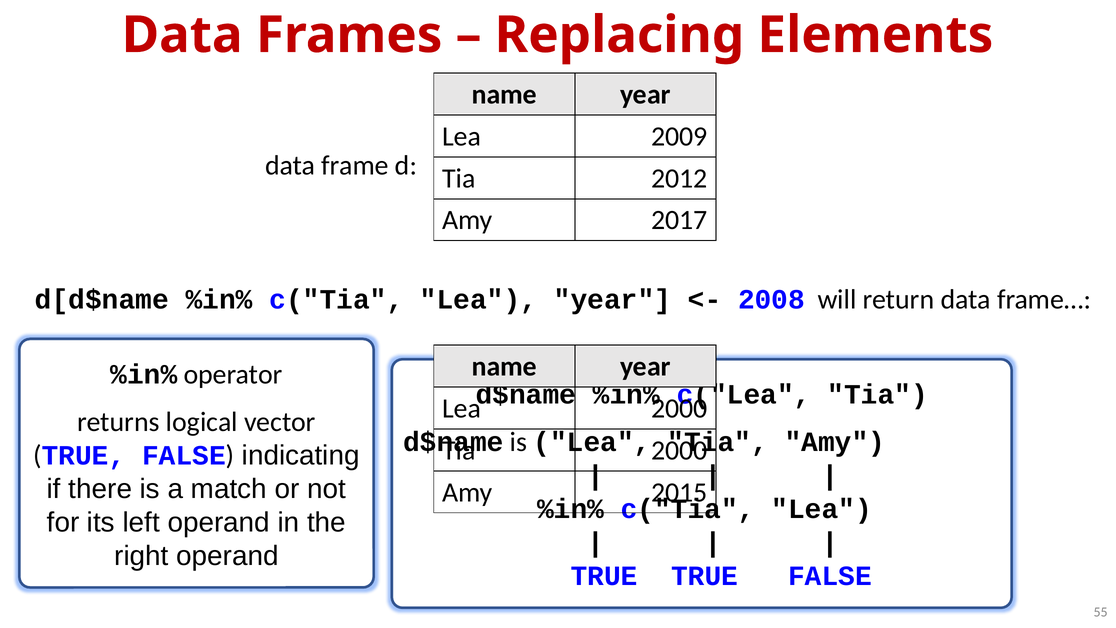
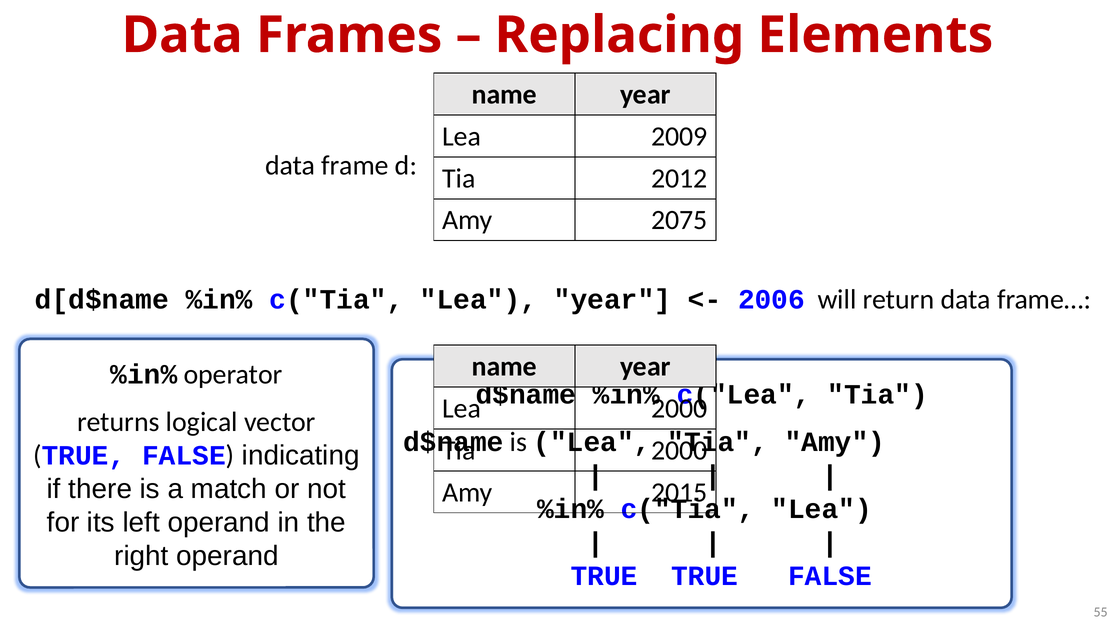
2017: 2017 -> 2075
2008: 2008 -> 2006
